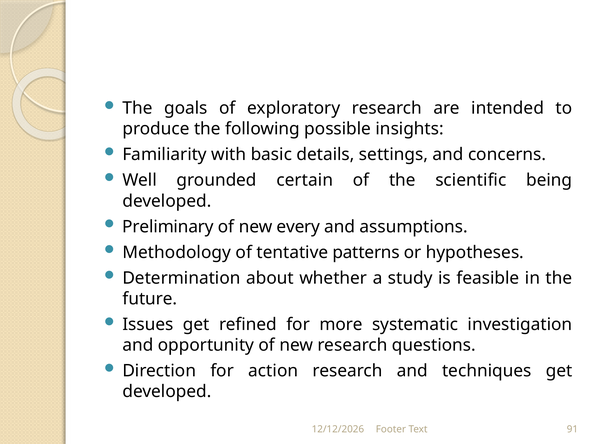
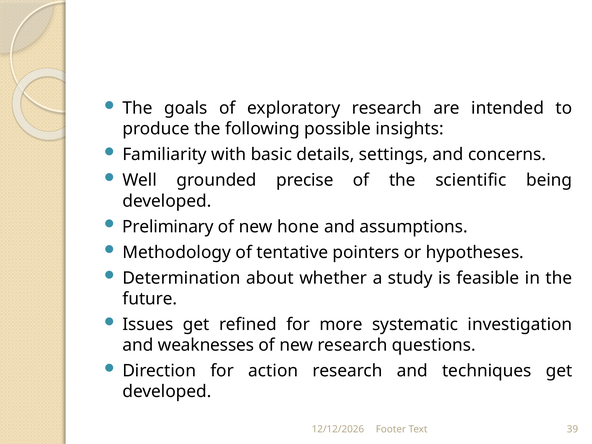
certain: certain -> precise
every: every -> hone
patterns: patterns -> pointers
opportunity: opportunity -> weaknesses
91: 91 -> 39
